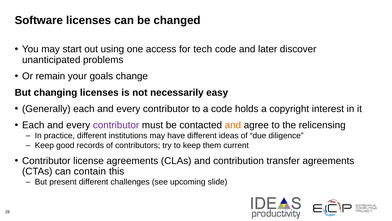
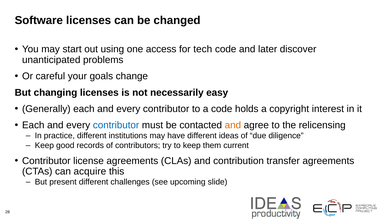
remain: remain -> careful
contributor at (116, 125) colour: purple -> blue
contain: contain -> acquire
